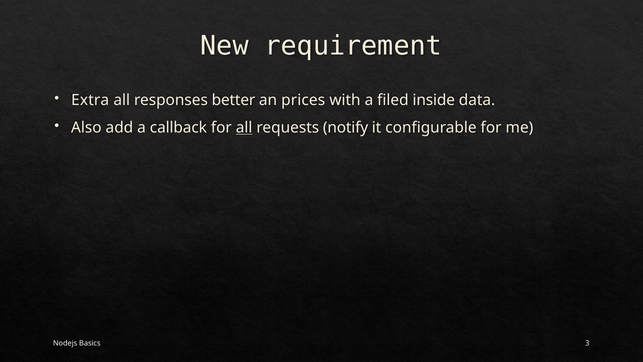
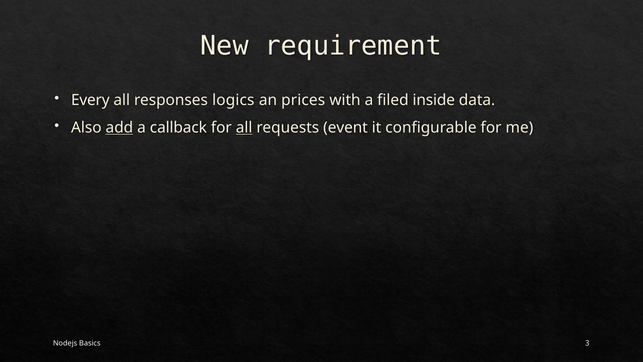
Extra: Extra -> Every
better: better -> logics
add underline: none -> present
notify: notify -> event
